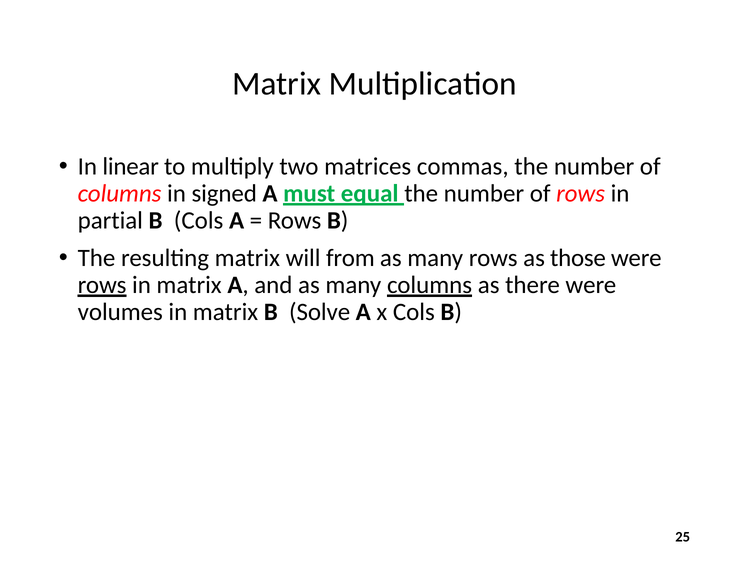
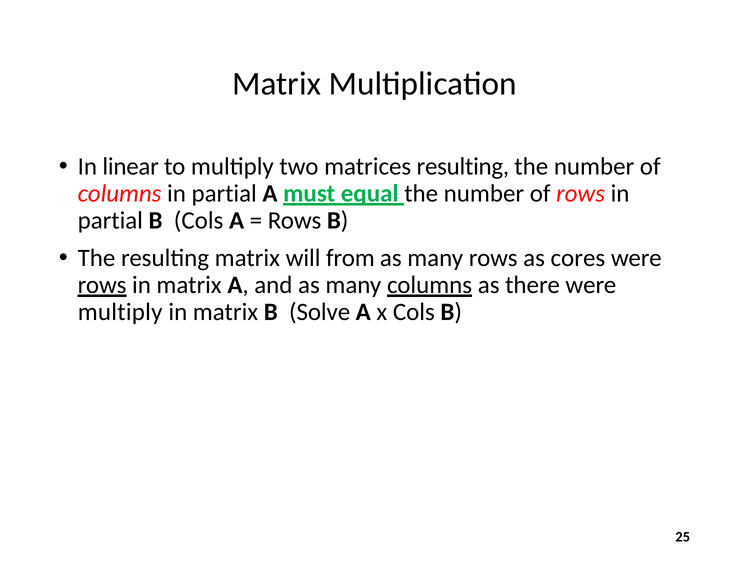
matrices commas: commas -> resulting
columns in signed: signed -> partial
those: those -> cores
volumes at (120, 312): volumes -> multiply
